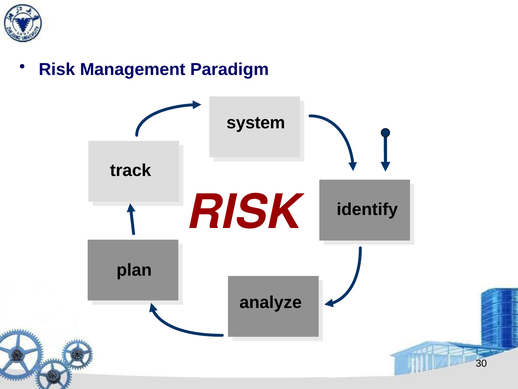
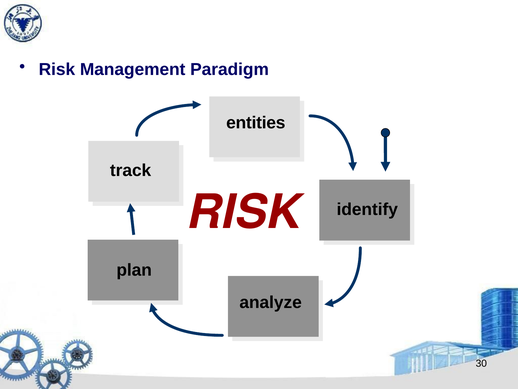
system: system -> entities
